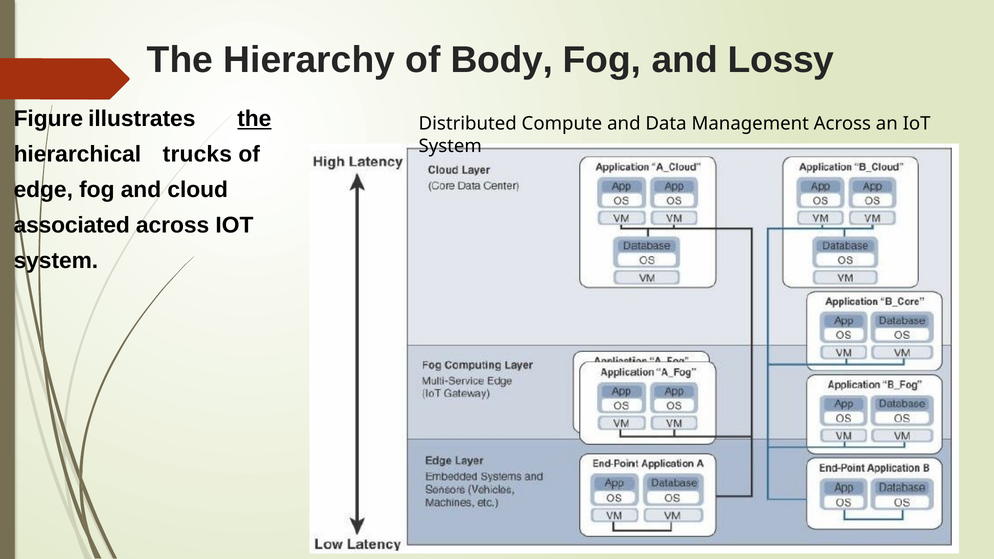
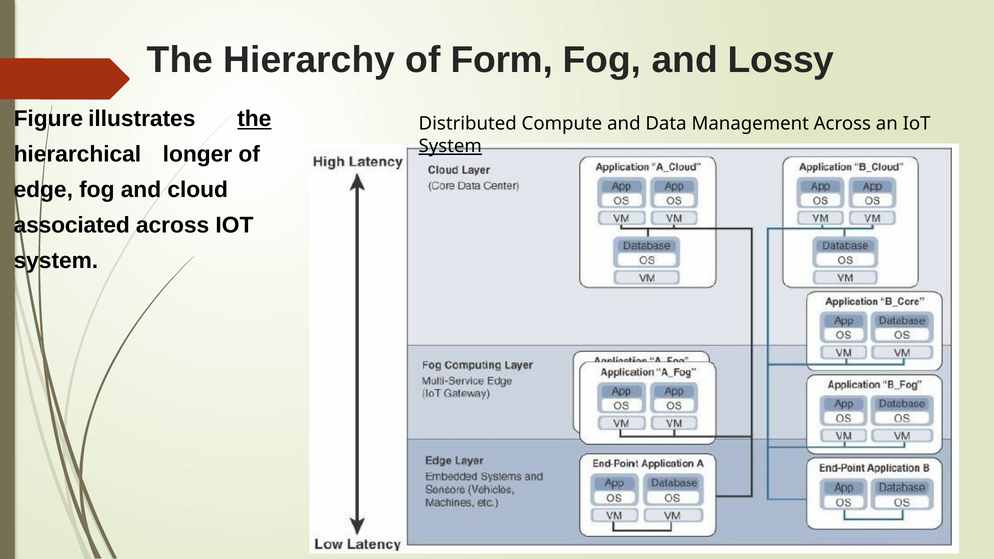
Body: Body -> Form
System at (450, 146) underline: none -> present
trucks: trucks -> longer
